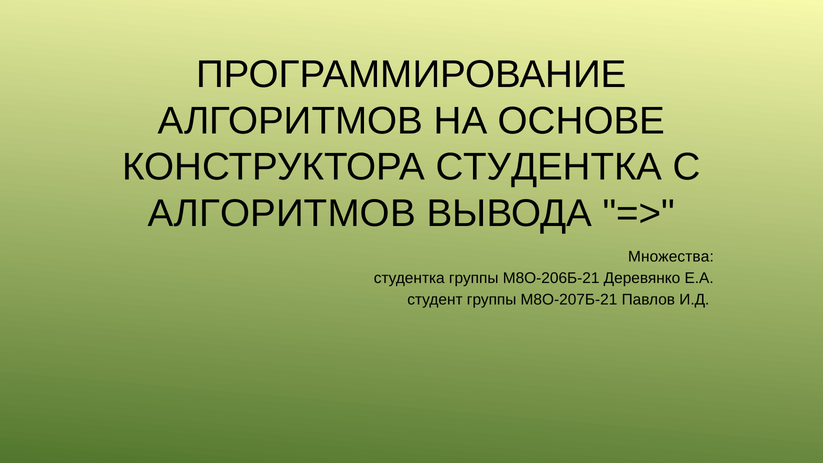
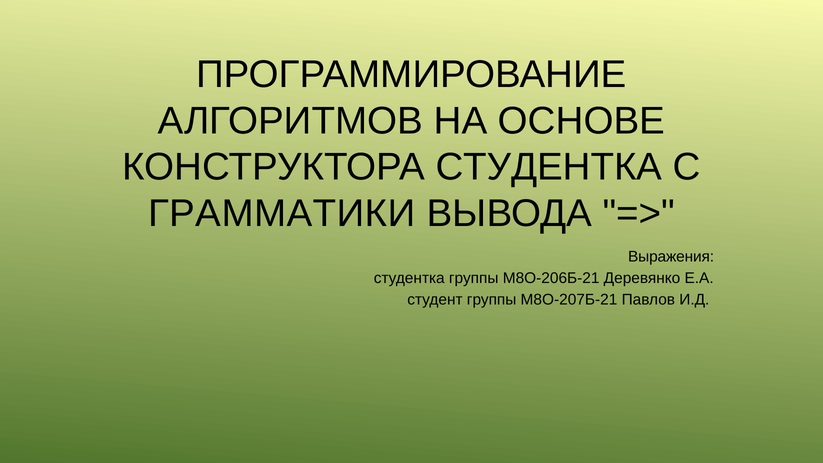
АЛГОРИТМОВ at (282, 213): АЛГОРИТМОВ -> ГРАММАТИКИ
Множества: Множества -> Выражения
